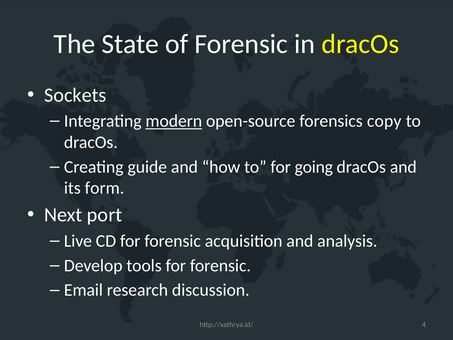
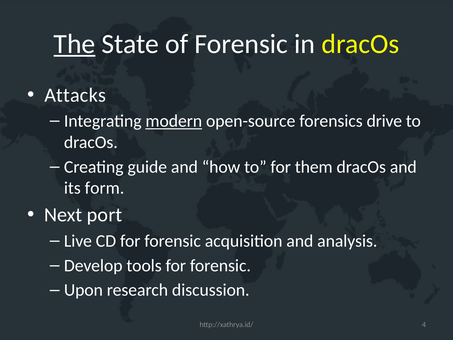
The underline: none -> present
Sockets: Sockets -> Attacks
copy: copy -> drive
going: going -> them
Email: Email -> Upon
